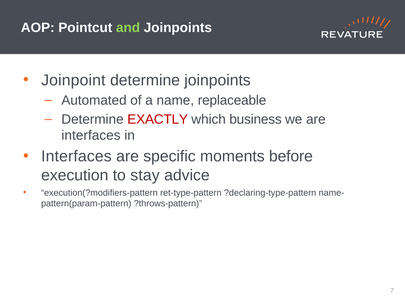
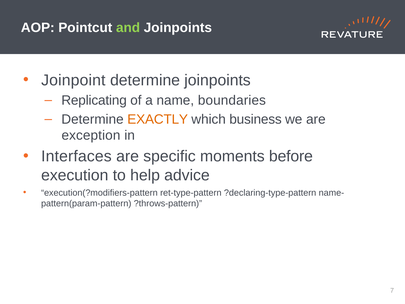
Automated: Automated -> Replicating
replaceable: replaceable -> boundaries
EXACTLY colour: red -> orange
interfaces at (91, 135): interfaces -> exception
stay: stay -> help
